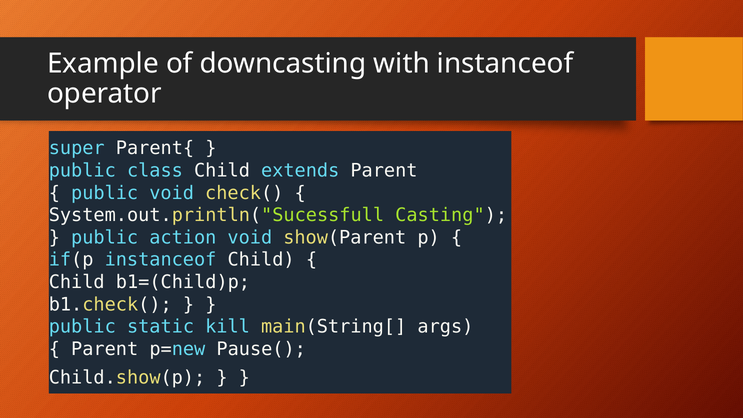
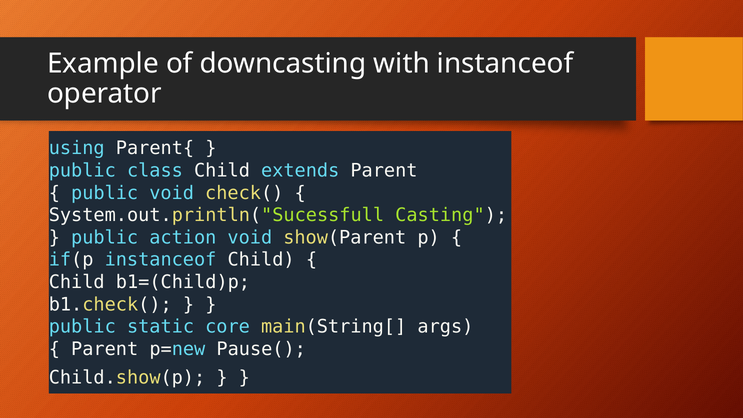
super: super -> using
kill: kill -> core
